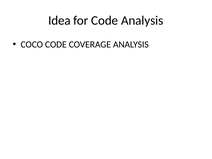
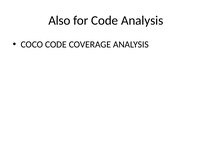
Idea: Idea -> Also
